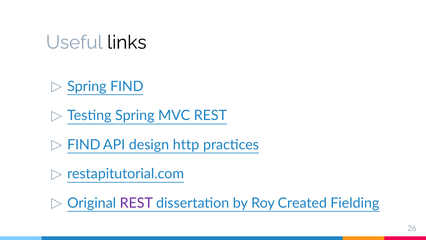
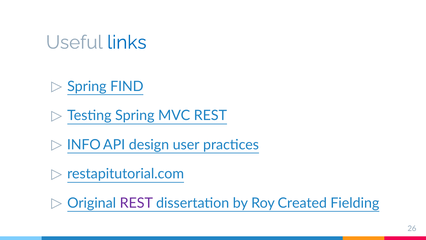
links colour: black -> blue
FIND at (84, 145): FIND -> INFO
http: http -> user
